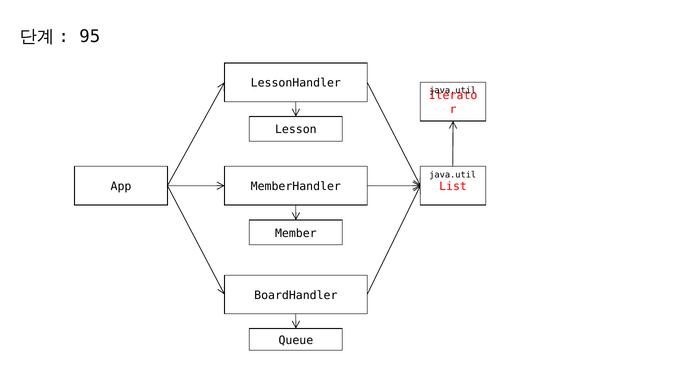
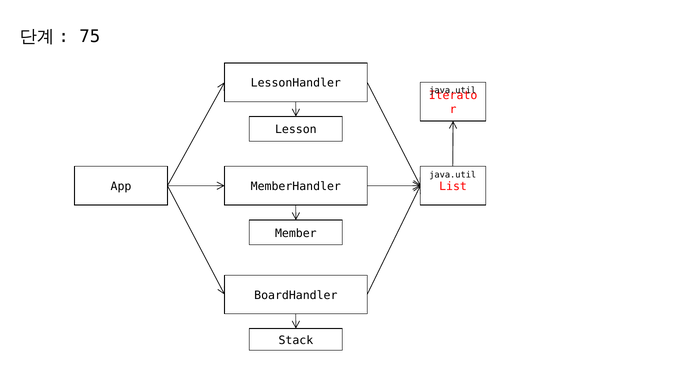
95: 95 -> 75
Queue: Queue -> Stack
